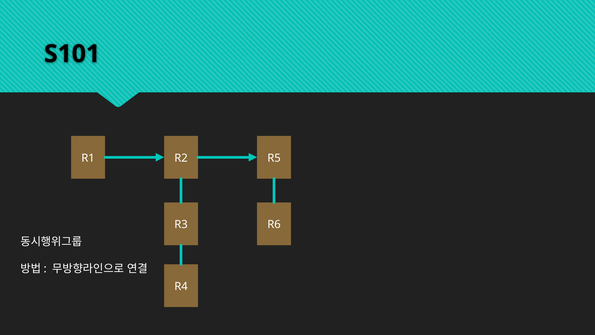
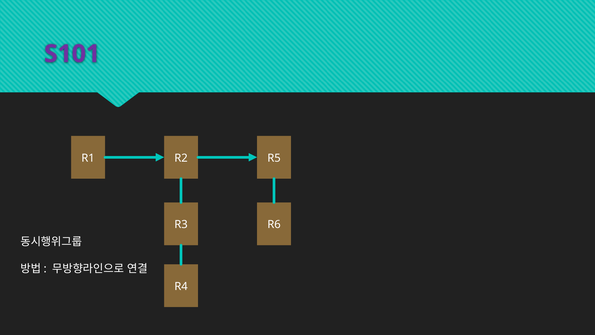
S101 colour: black -> purple
